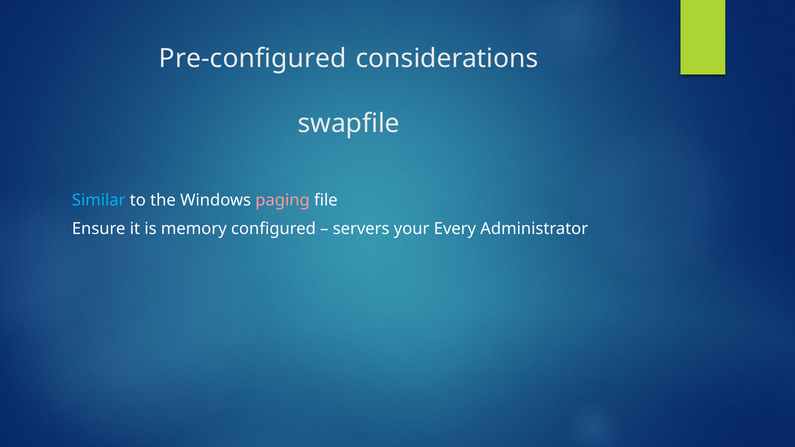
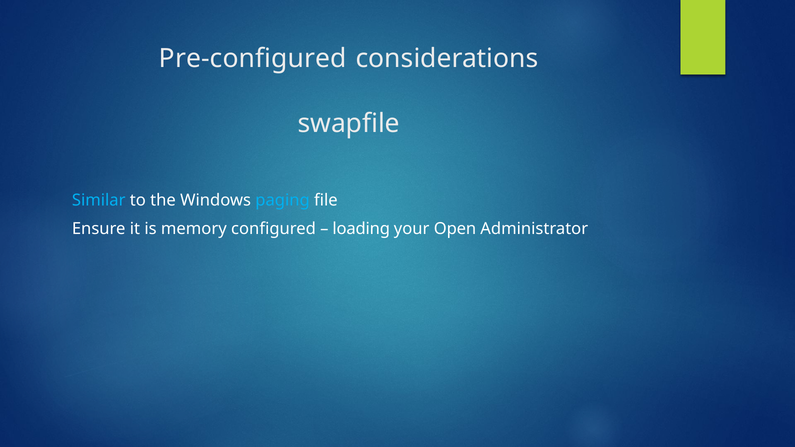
paging colour: pink -> light blue
servers: servers -> loading
Every: Every -> Open
